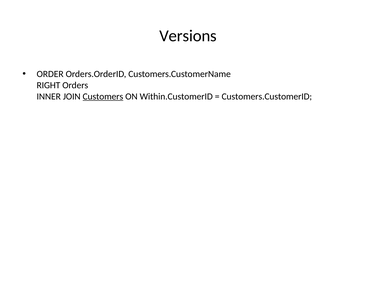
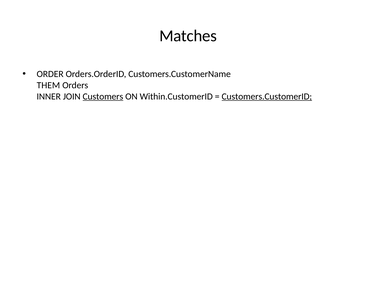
Versions: Versions -> Matches
RIGHT: RIGHT -> THEM
Customers.CustomerID underline: none -> present
